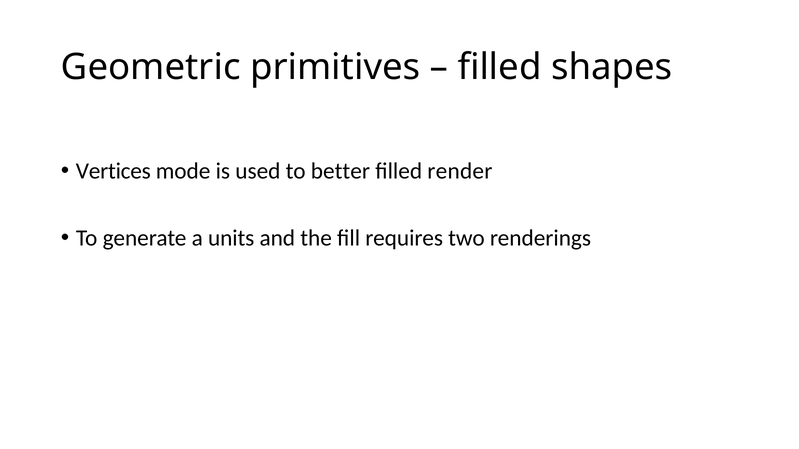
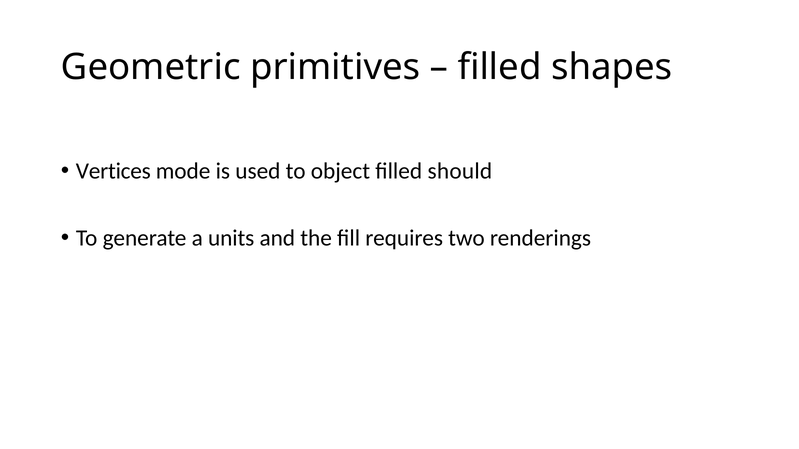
better: better -> object
render: render -> should
